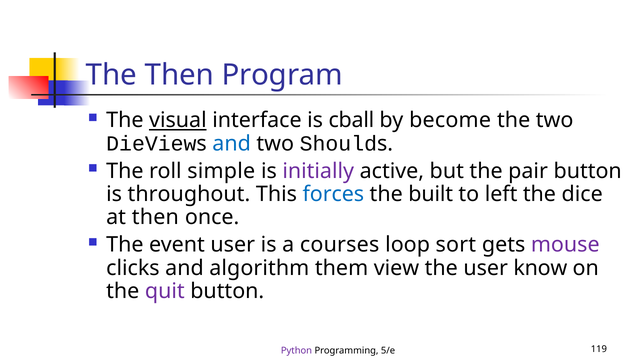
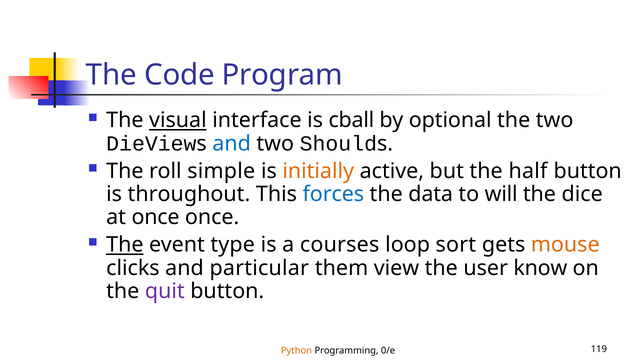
The Then: Then -> Code
become: become -> optional
initially colour: purple -> orange
pair: pair -> half
built: built -> data
left: left -> will
at then: then -> once
The at (125, 245) underline: none -> present
event user: user -> type
mouse colour: purple -> orange
algorithm: algorithm -> particular
Python colour: purple -> orange
5/e: 5/e -> 0/e
